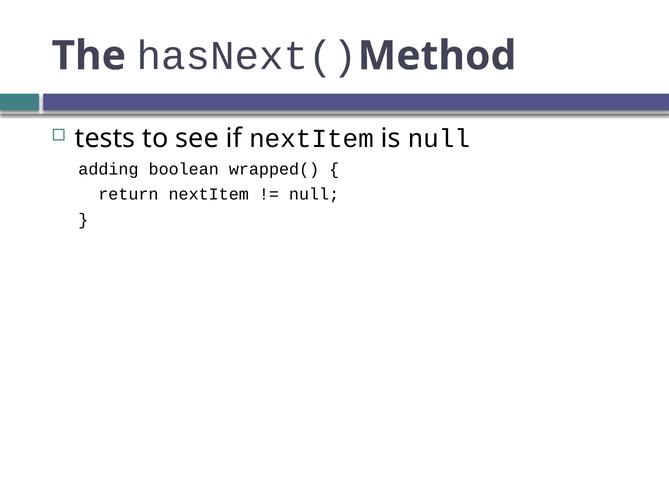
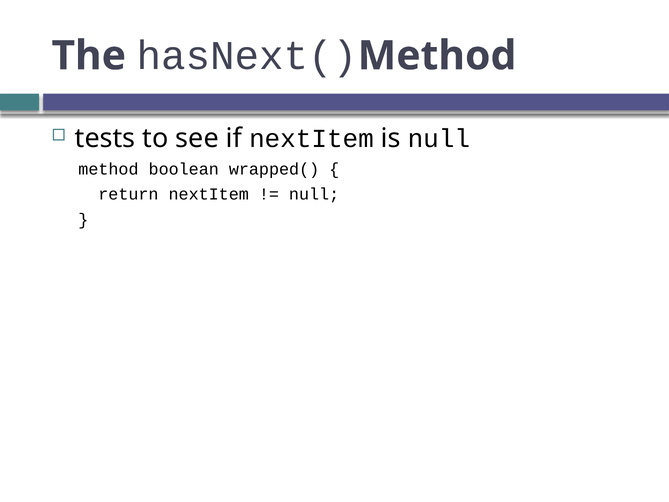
adding at (108, 169): adding -> method
